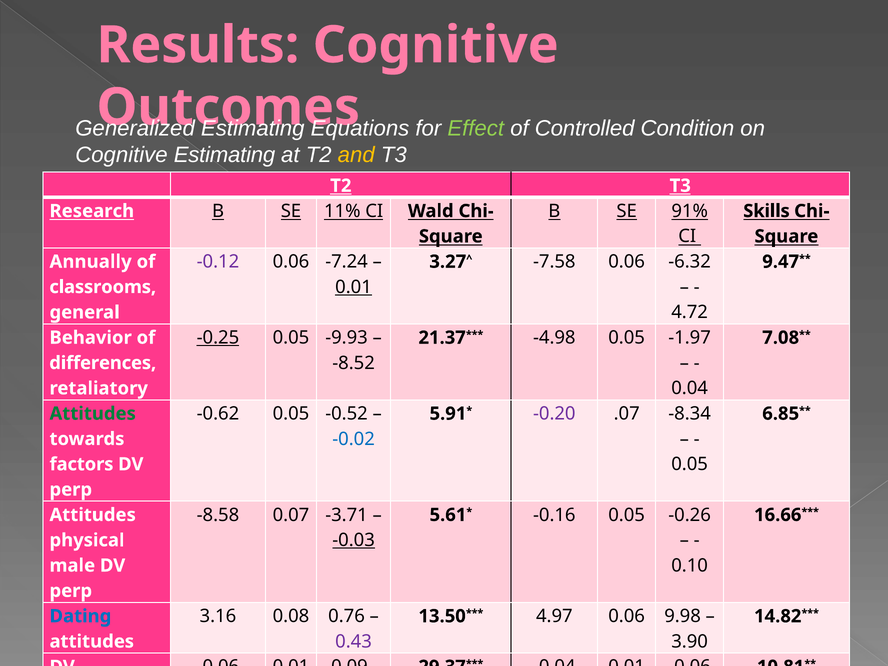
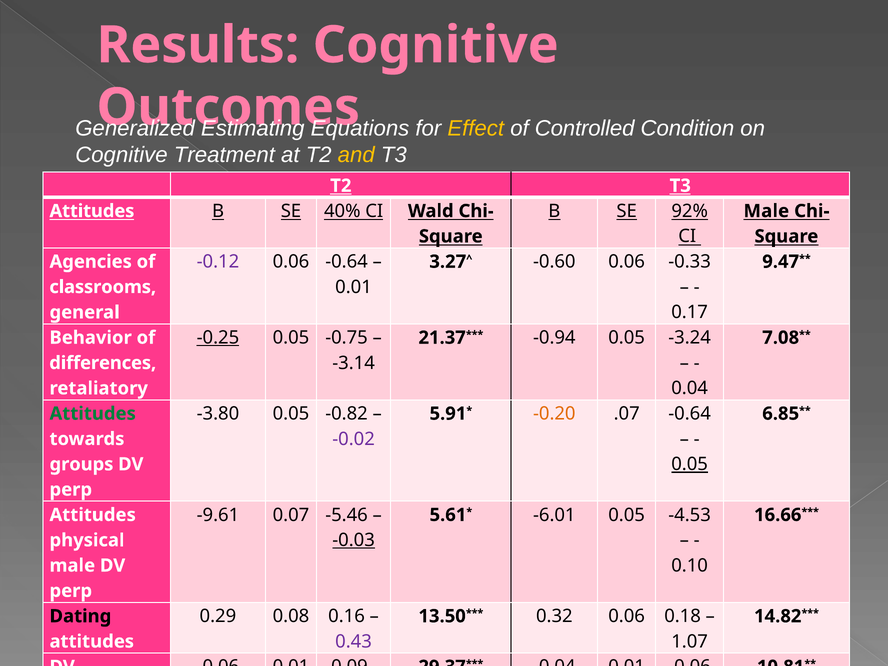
Effect colour: light green -> yellow
Cognitive Estimating: Estimating -> Treatment
91%: 91% -> 92%
Research at (92, 211): Research -> Attitudes
11%: 11% -> 40%
Skills at (767, 211): Skills -> Male
0.06 -7.24: -7.24 -> -0.64
-7.58: -7.58 -> -0.60
-6.32: -6.32 -> -0.33
Annually: Annually -> Agencies
0.01 at (354, 287) underline: present -> none
4.72: 4.72 -> 0.17
-9.93: -9.93 -> -0.75
-4.98: -4.98 -> -0.94
-1.97: -1.97 -> -3.24
-8.52: -8.52 -> -3.14
-0.62: -0.62 -> -3.80
-0.52: -0.52 -> -0.82
-0.20 colour: purple -> orange
.07 -8.34: -8.34 -> -0.64
-0.02 colour: blue -> purple
0.05 at (690, 464) underline: none -> present
factors: factors -> groups
-8.58: -8.58 -> -9.61
-3.71: -3.71 -> -5.46
-0.16: -0.16 -> -6.01
-0.26: -0.26 -> -4.53
3.16: 3.16 -> 0.29
0.76: 0.76 -> 0.16
4.97: 4.97 -> 0.32
9.98: 9.98 -> 0.18
Dating colour: blue -> black
3.90: 3.90 -> 1.07
